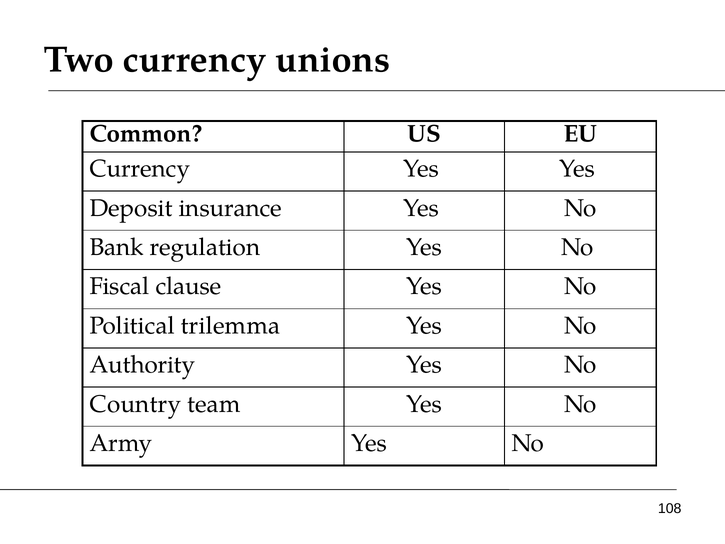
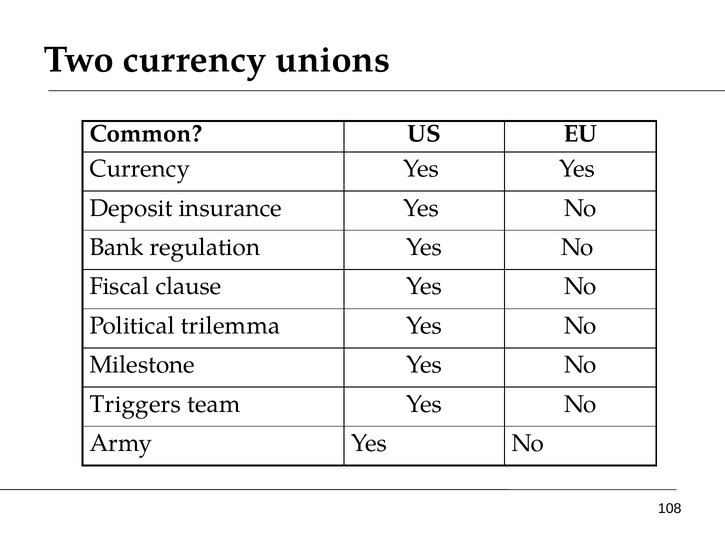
Authority: Authority -> Milestone
Country: Country -> Triggers
